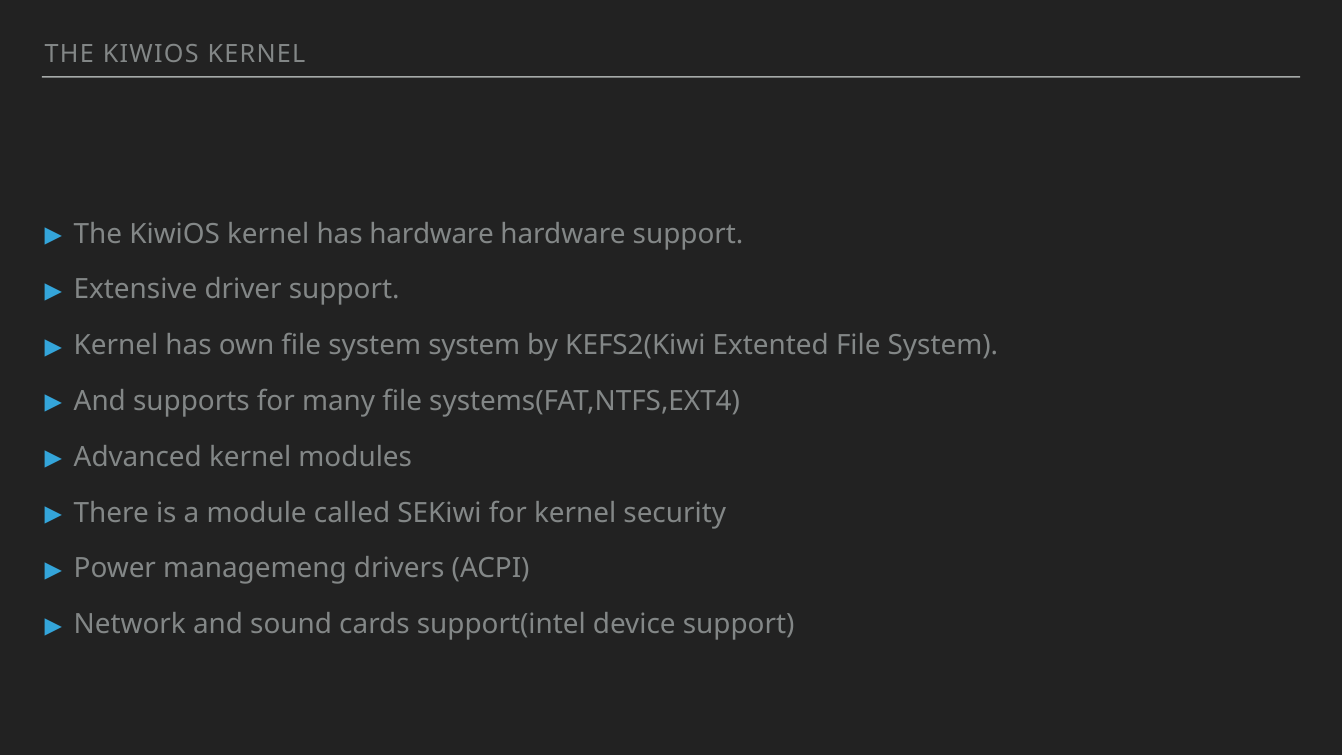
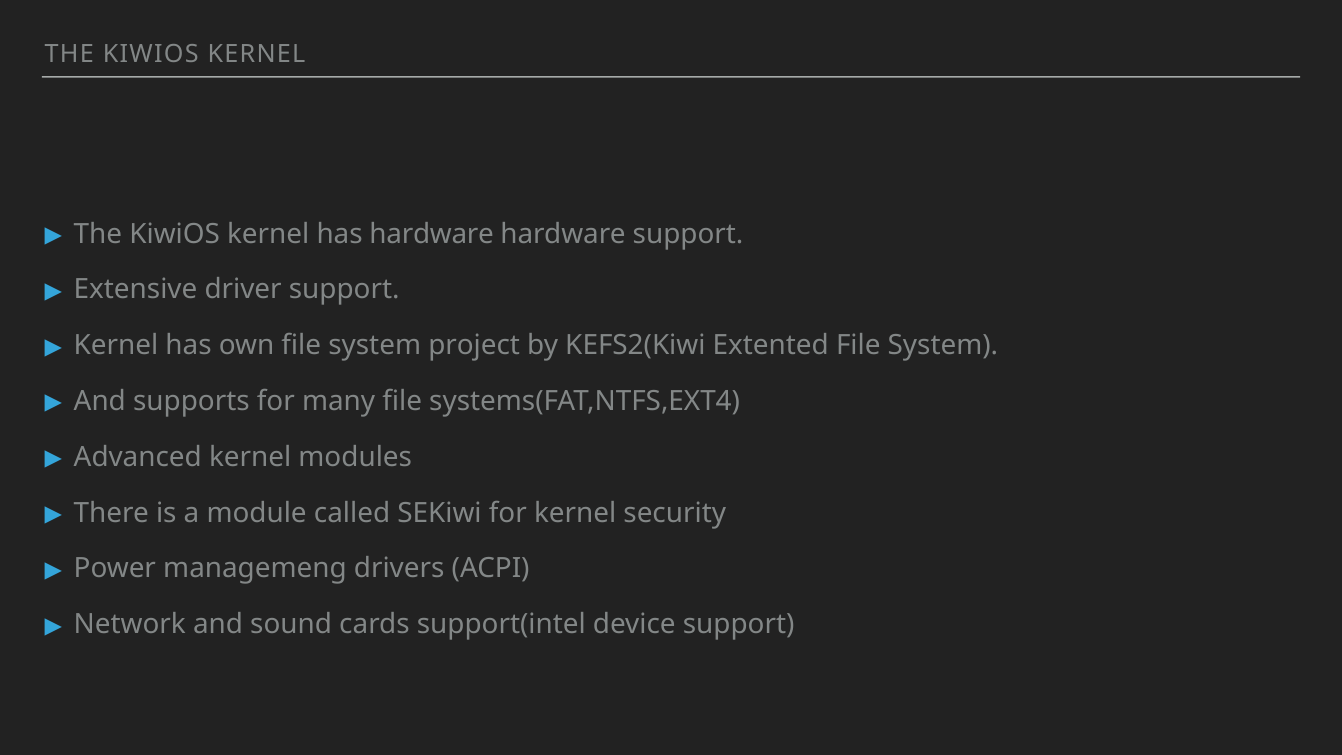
system system: system -> project
